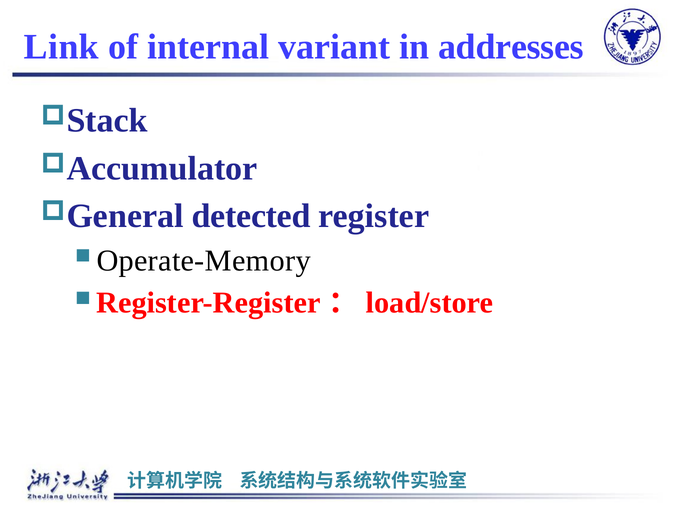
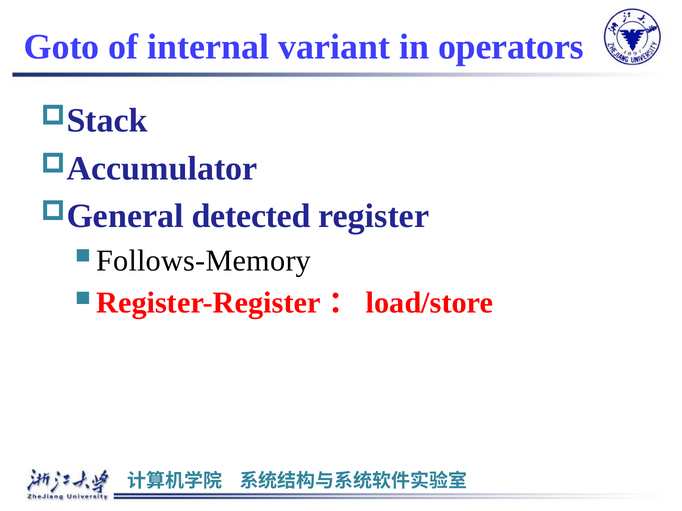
Link: Link -> Goto
addresses: addresses -> operators
Operate-Memory: Operate-Memory -> Follows-Memory
